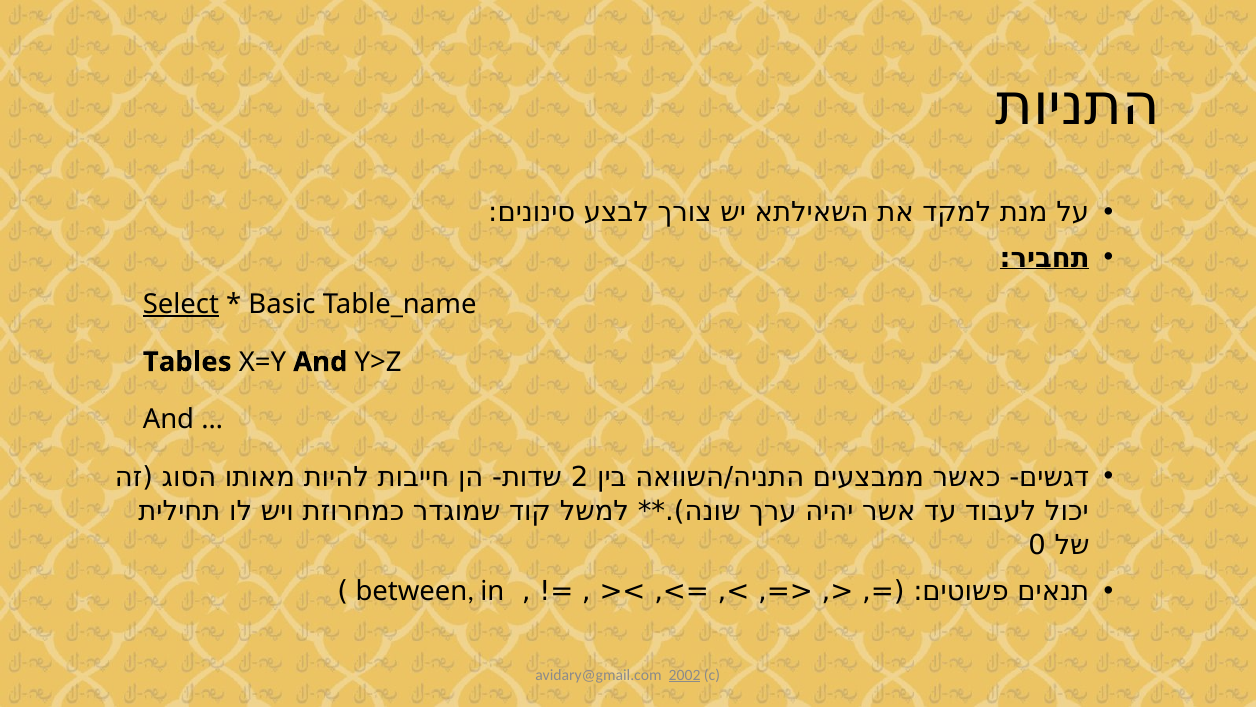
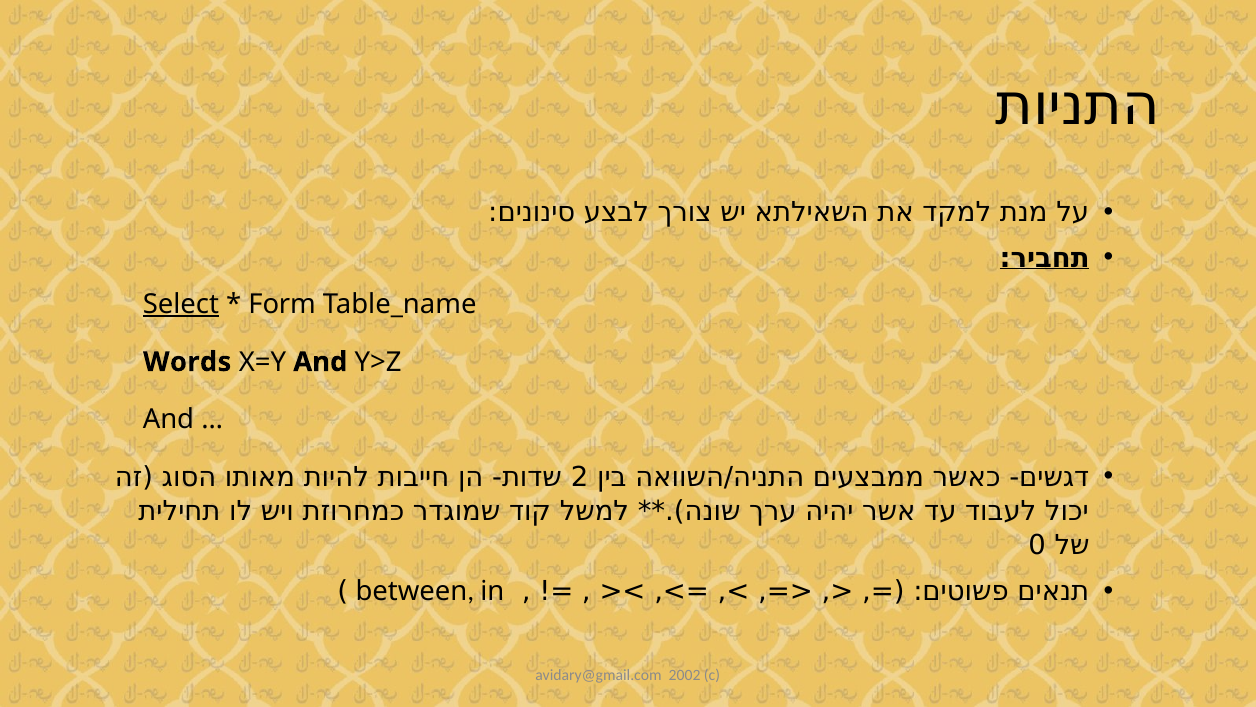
Basic: Basic -> Form
Tables: Tables -> Words
2002 underline: present -> none
